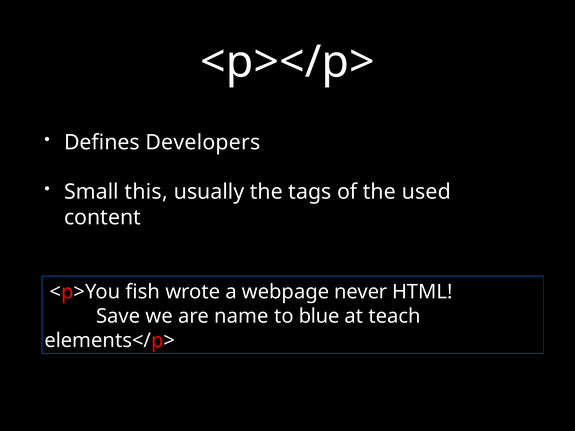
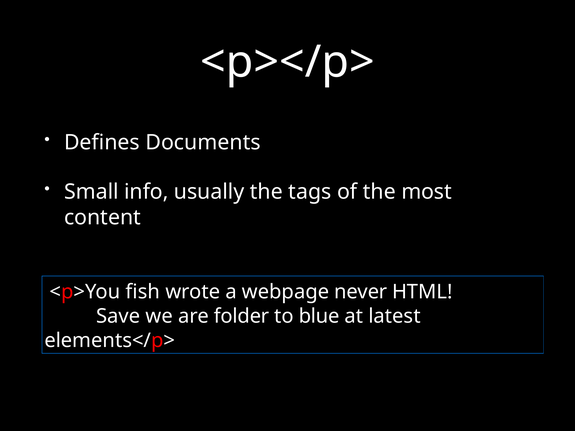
Developers: Developers -> Documents
this: this -> info
used: used -> most
name: name -> folder
teach: teach -> latest
